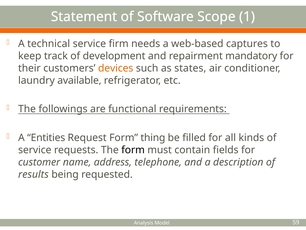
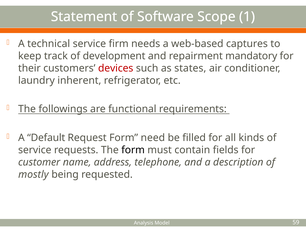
devices colour: orange -> red
available: available -> inherent
Entities: Entities -> Default
thing: thing -> need
results: results -> mostly
